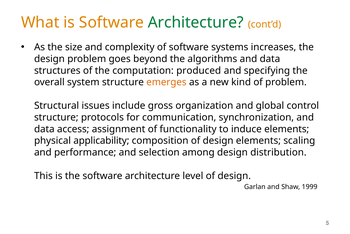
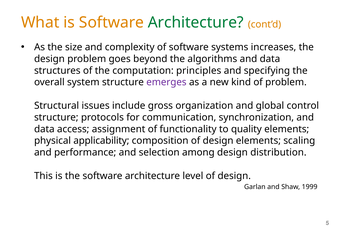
produced: produced -> principles
emerges colour: orange -> purple
induce: induce -> quality
